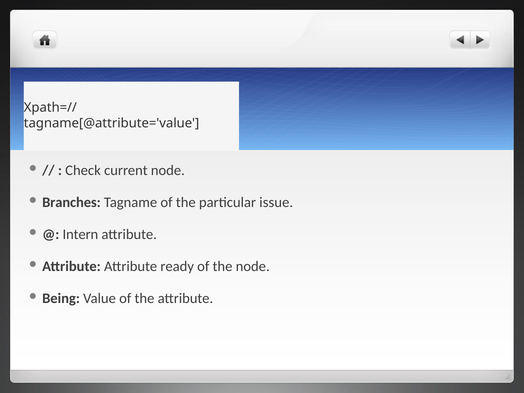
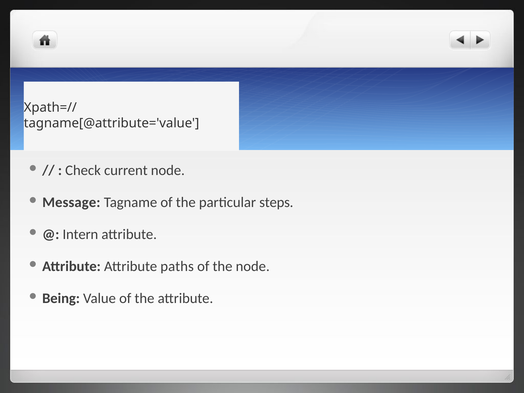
Branches: Branches -> Message
issue: issue -> steps
ready: ready -> paths
